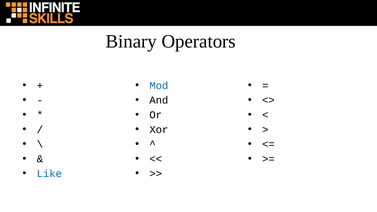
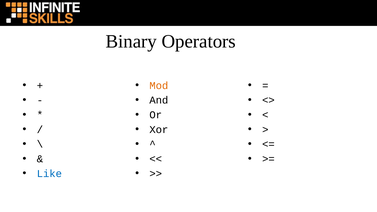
Mod colour: blue -> orange
